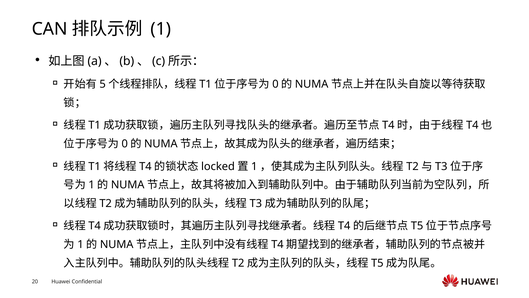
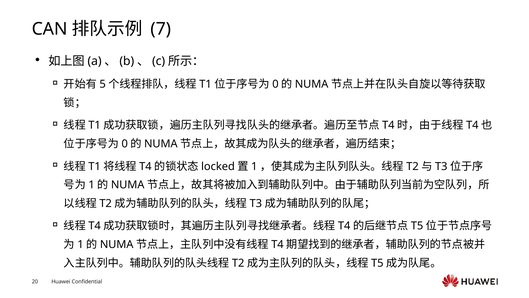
1 at (161, 29): 1 -> 7
